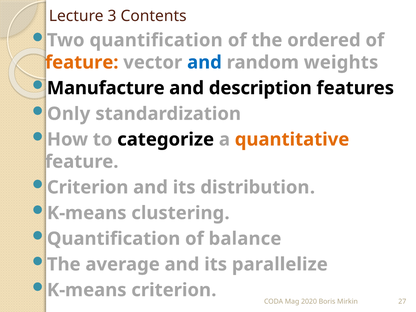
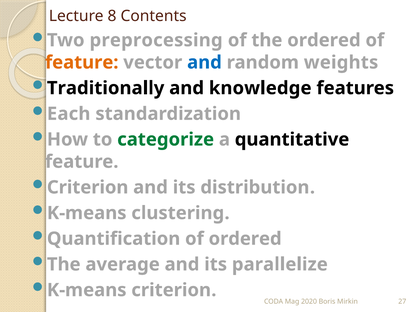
3: 3 -> 8
Two quantification: quantification -> preprocessing
Manufacture: Manufacture -> Traditionally
description: description -> knowledge
Only: Only -> Each
categorize colour: black -> green
quantitative colour: orange -> black
of balance: balance -> ordered
